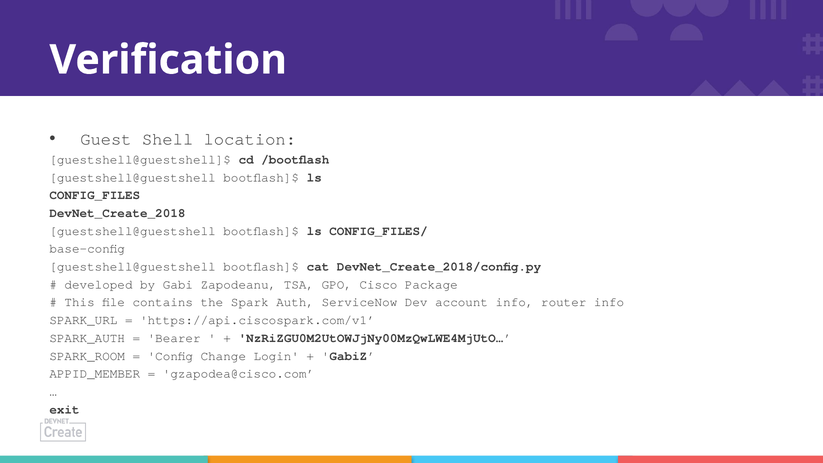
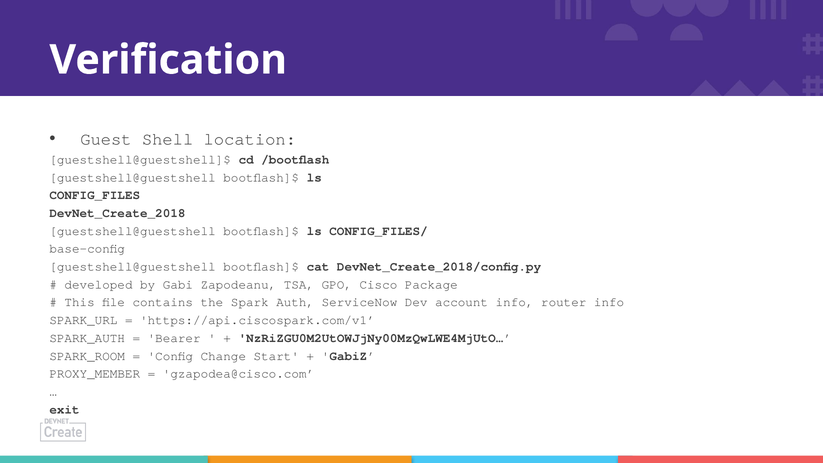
Login: Login -> Start
APPID_MEMBER: APPID_MEMBER -> PROXY_MEMBER
